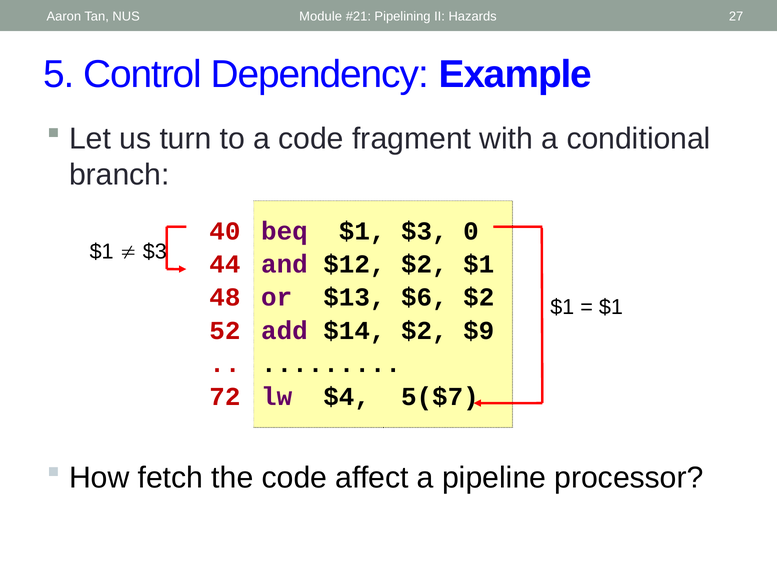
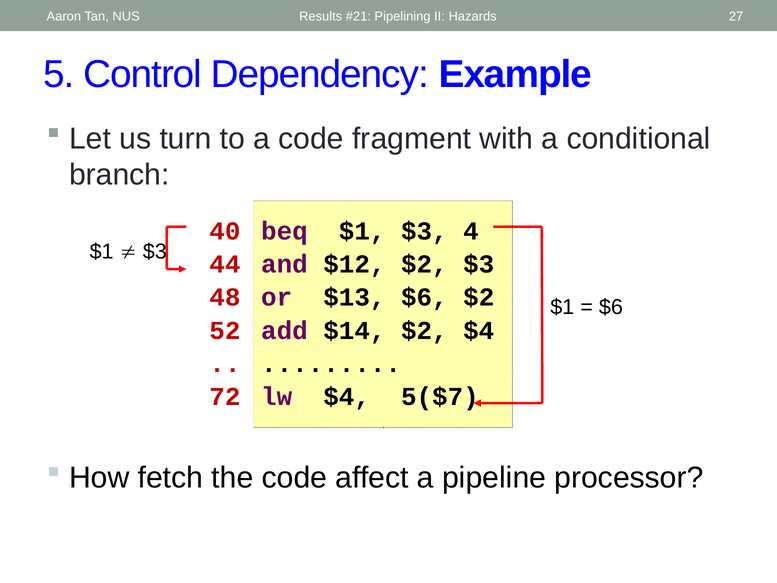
Module: Module -> Results
0: 0 -> 4
$2 $1: $1 -> $3
$1 at (611, 307): $1 -> $6
$2 $9: $9 -> $4
